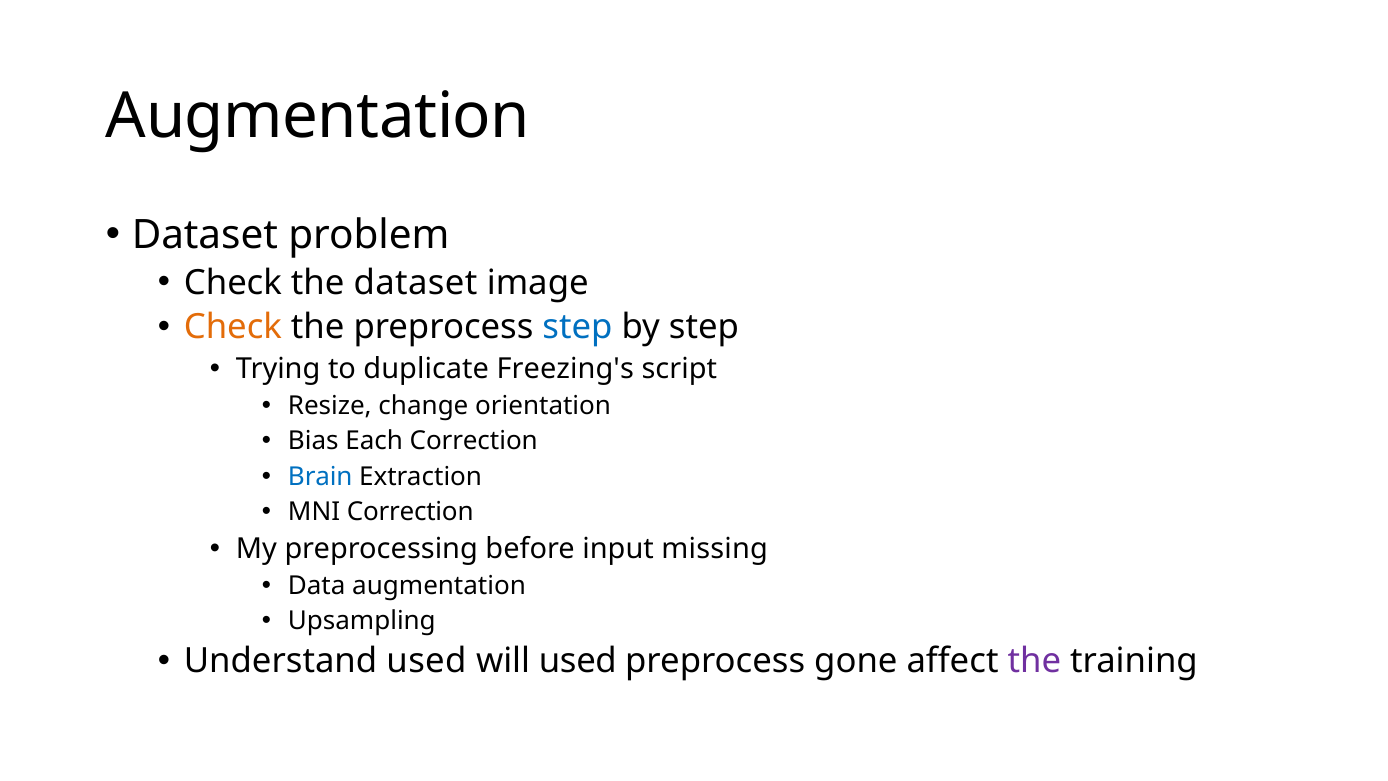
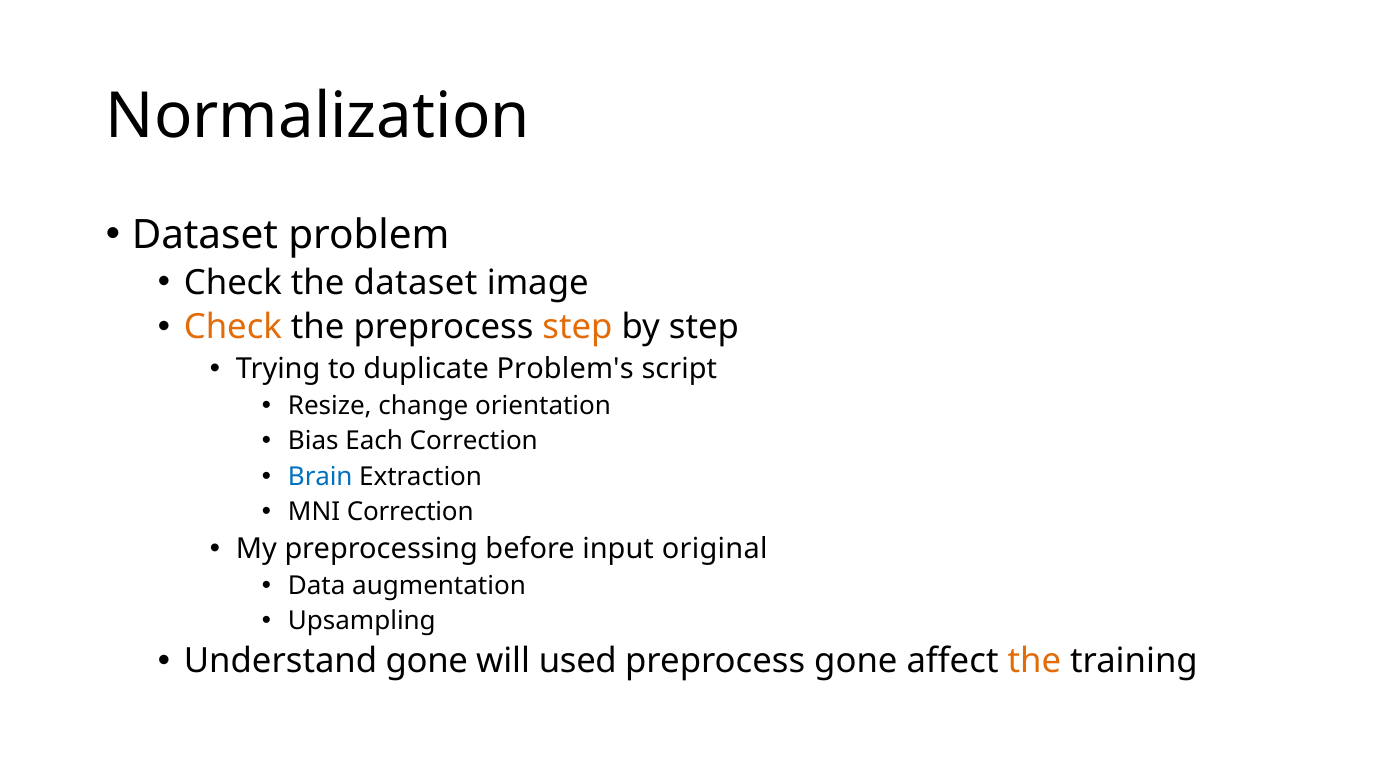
Augmentation at (318, 117): Augmentation -> Normalization
step at (578, 327) colour: blue -> orange
Freezing's: Freezing's -> Problem's
missing: missing -> original
Understand used: used -> gone
the at (1034, 661) colour: purple -> orange
